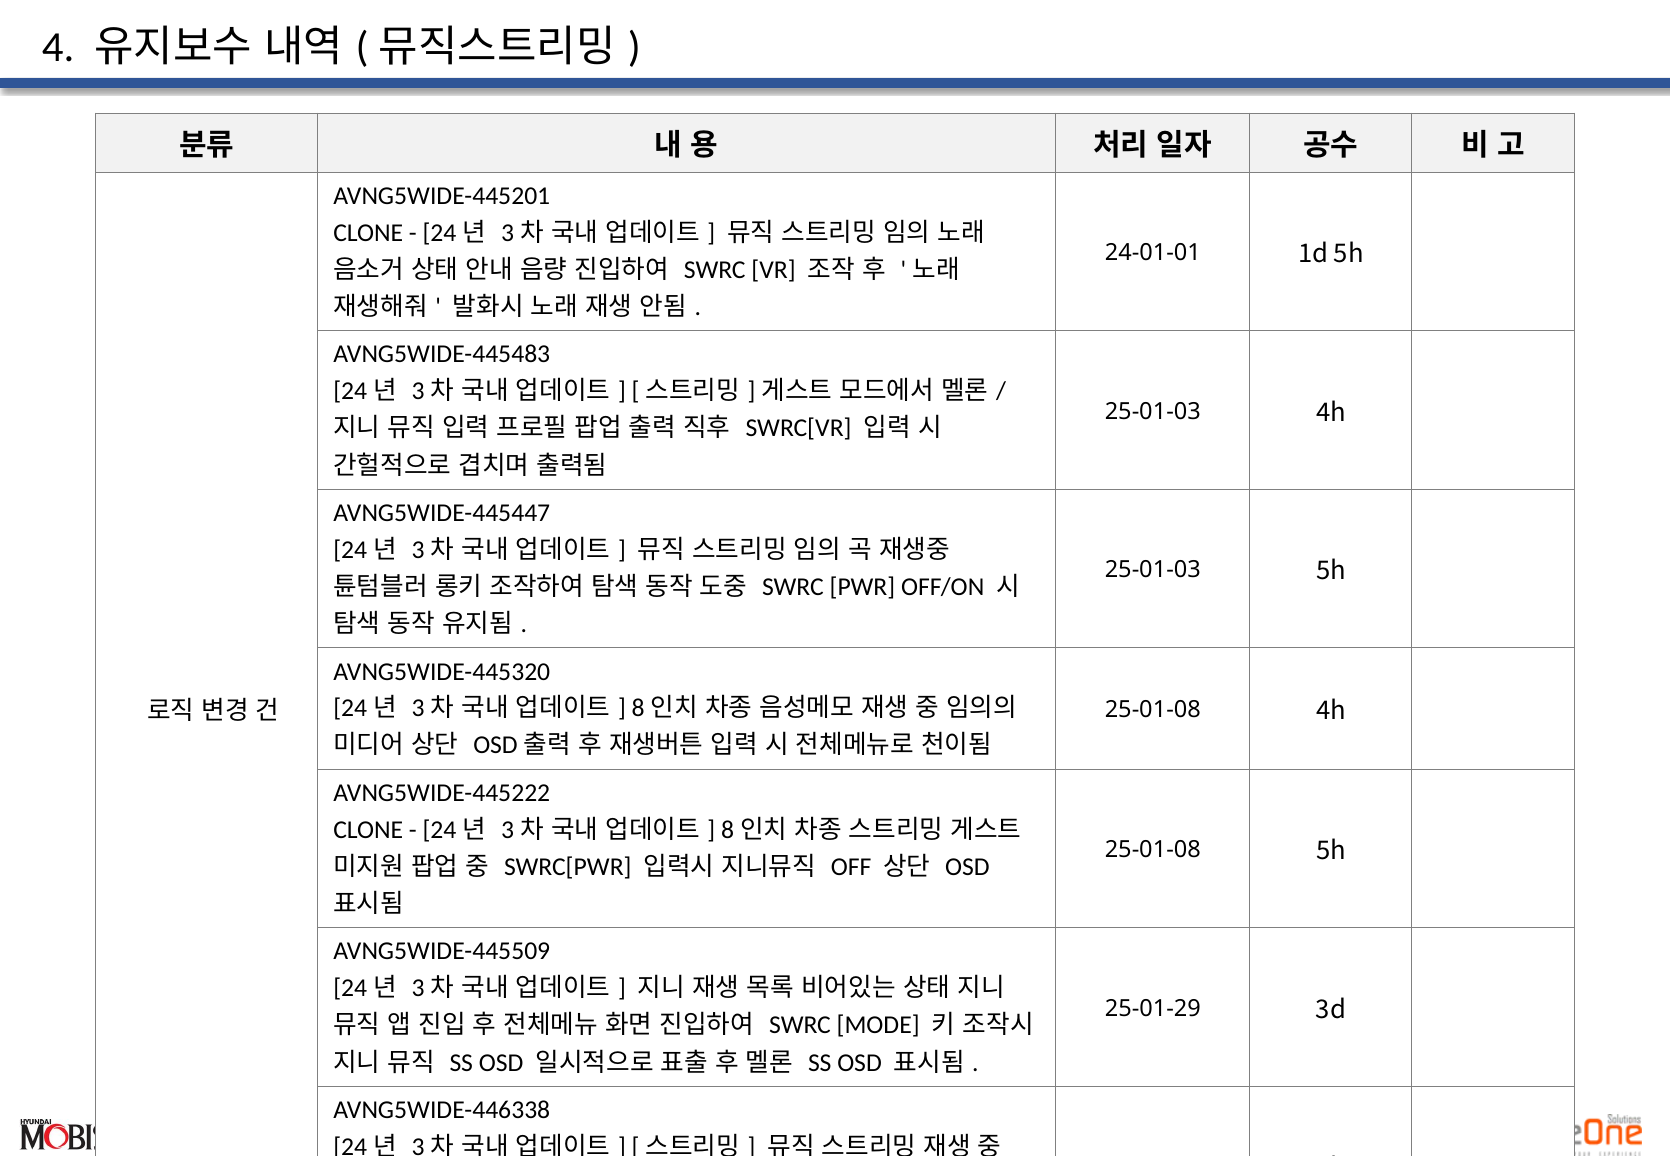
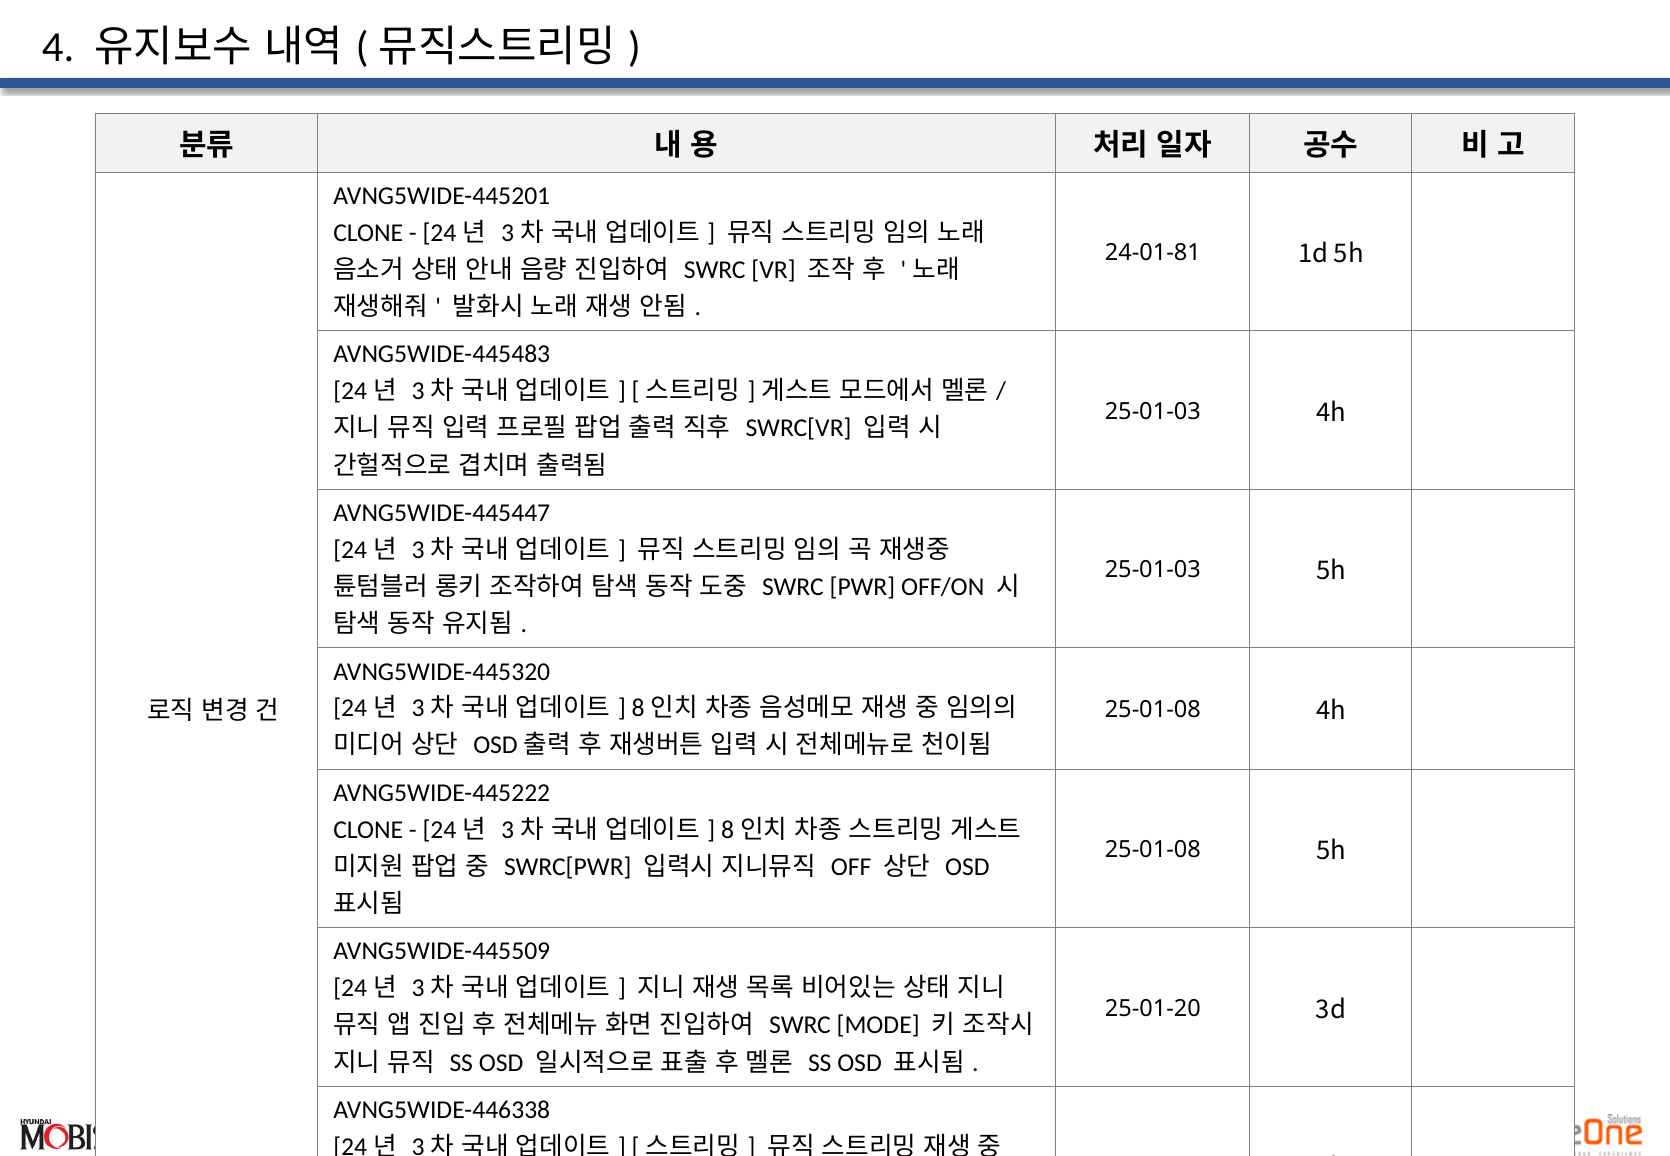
24-01-01: 24-01-01 -> 24-01-81
25-01-29: 25-01-29 -> 25-01-20
